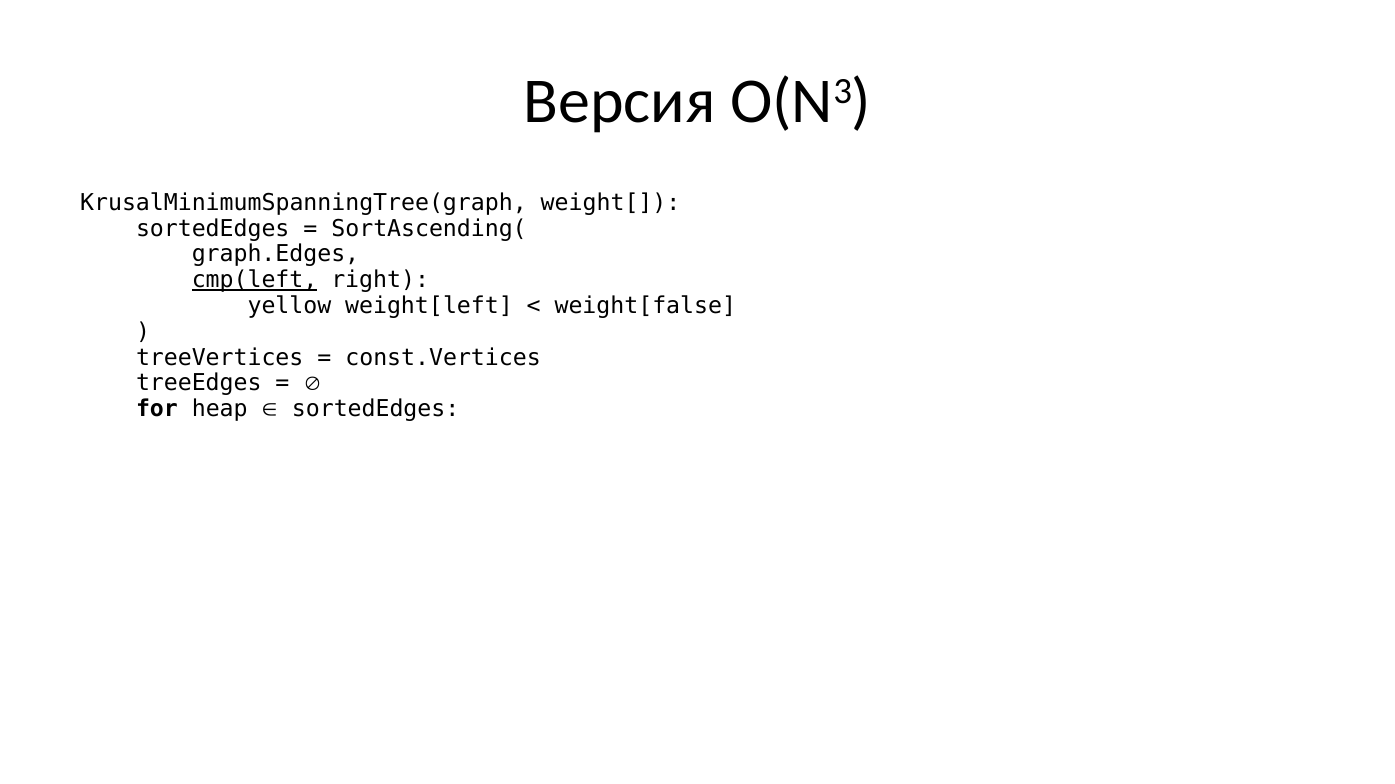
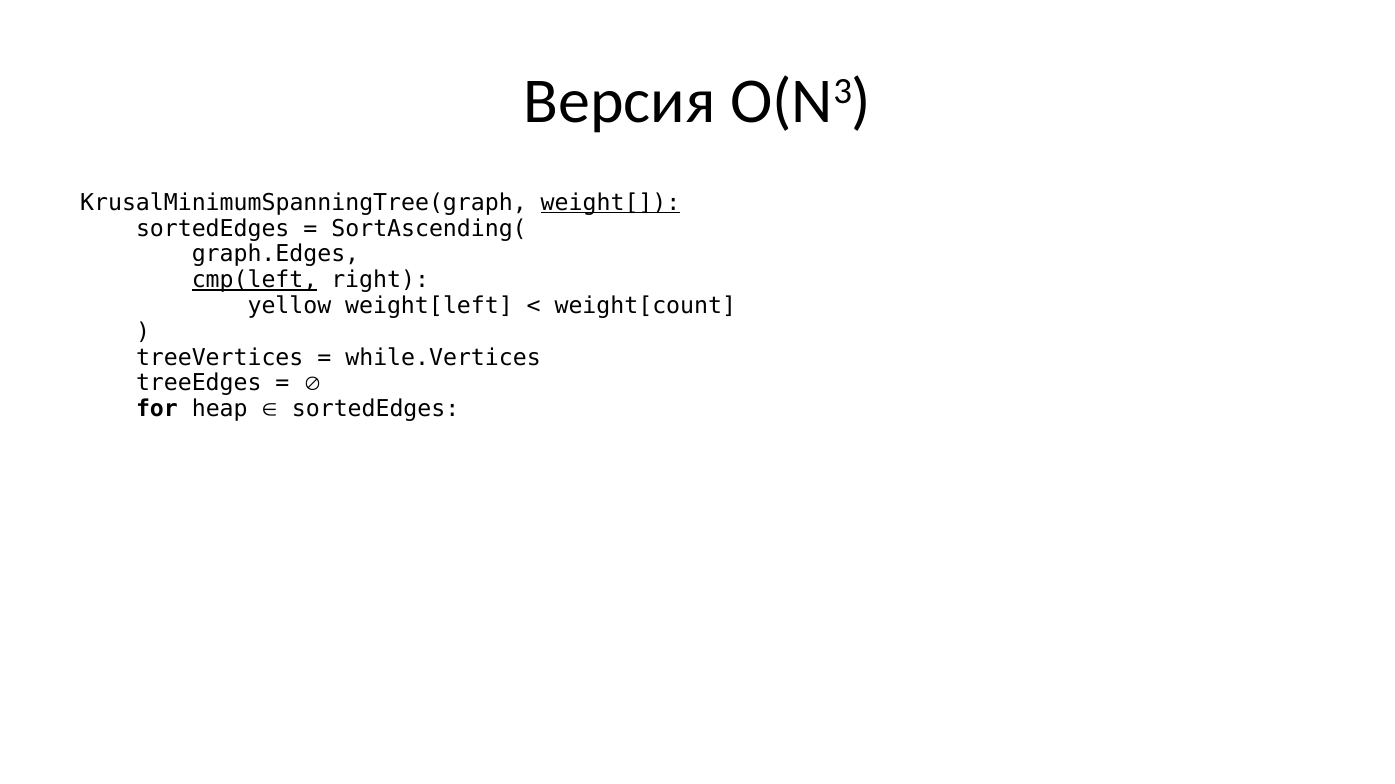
weight[ underline: none -> present
weight[false: weight[false -> weight[count
const.Vertices: const.Vertices -> while.Vertices
